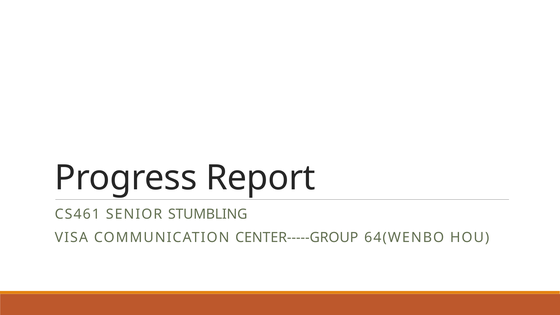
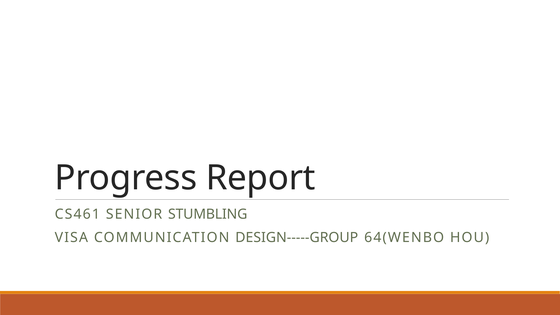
CENTER-----GROUP: CENTER-----GROUP -> DESIGN-----GROUP
